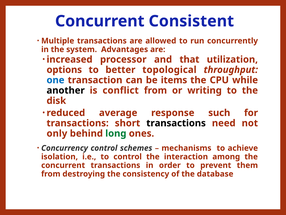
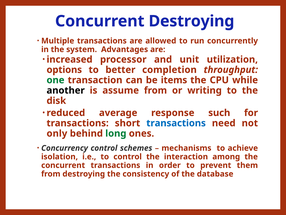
Concurrent Consistent: Consistent -> Destroying
that: that -> unit
topological: topological -> completion
one colour: blue -> green
conflict: conflict -> assume
transactions at (176, 123) colour: black -> blue
